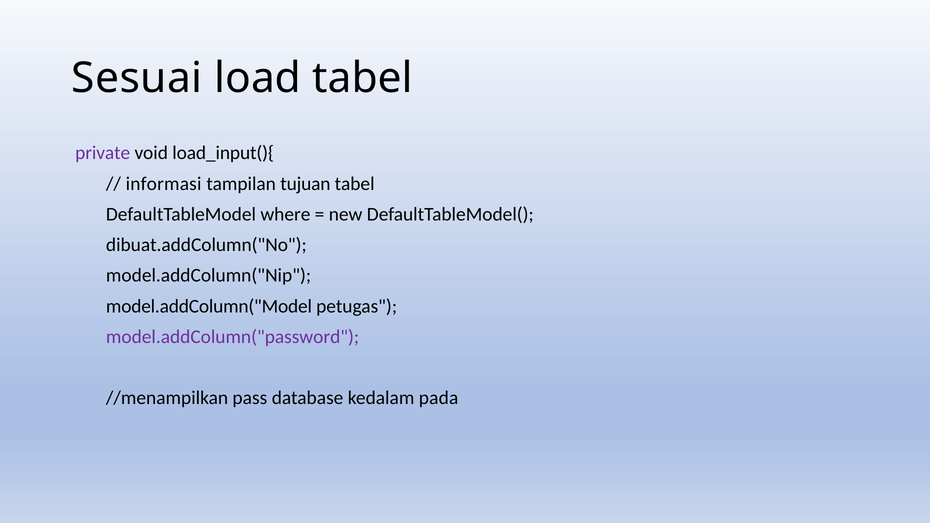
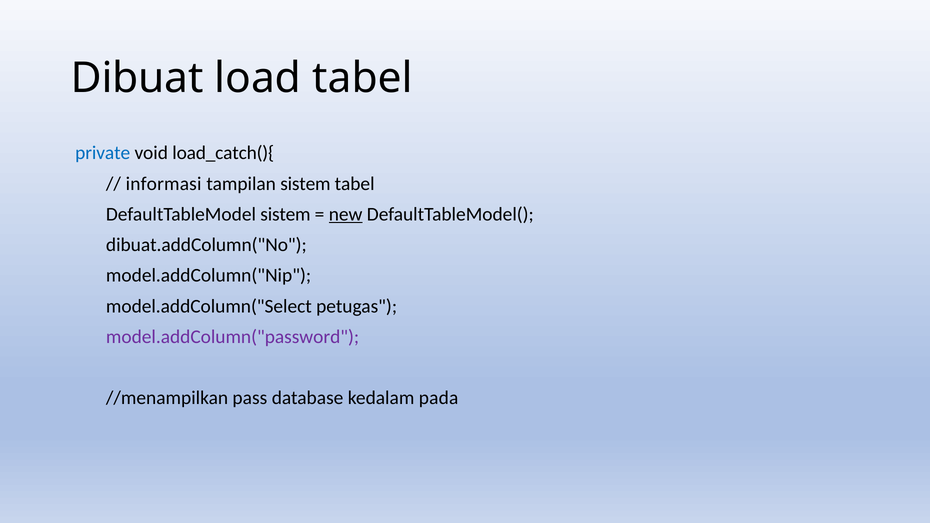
Sesuai: Sesuai -> Dibuat
private colour: purple -> blue
load_input(){: load_input(){ -> load_catch(){
tampilan tujuan: tujuan -> sistem
DefaultTableModel where: where -> sistem
new underline: none -> present
model.addColumn("Model: model.addColumn("Model -> model.addColumn("Select
